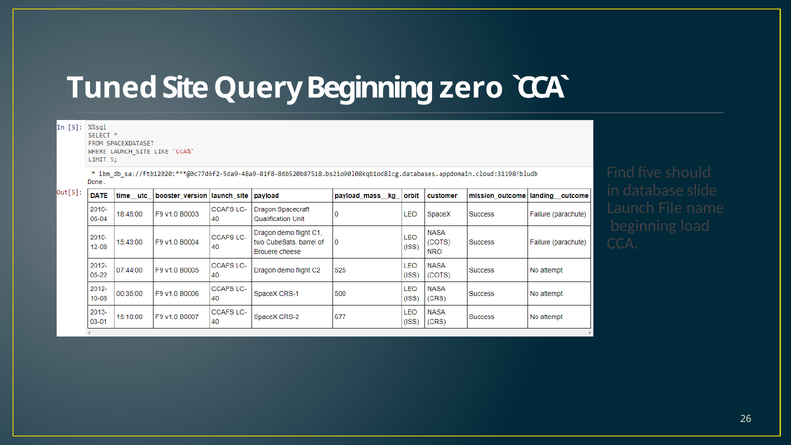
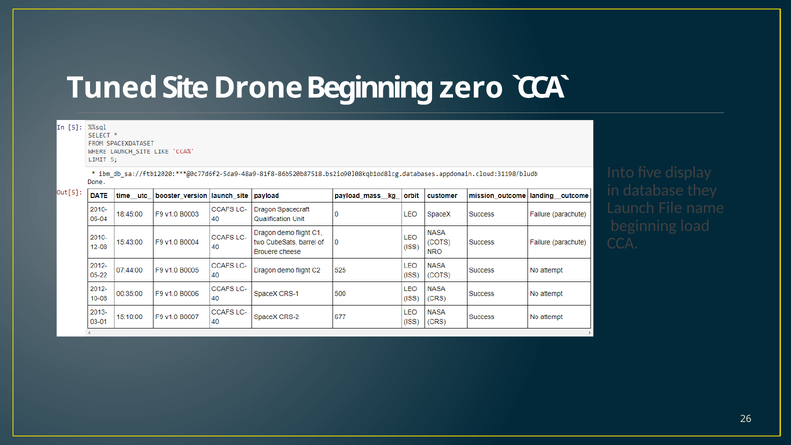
Query: Query -> Drone
Find: Find -> Into
should: should -> display
slide: slide -> they
